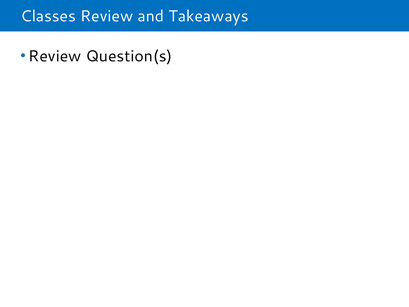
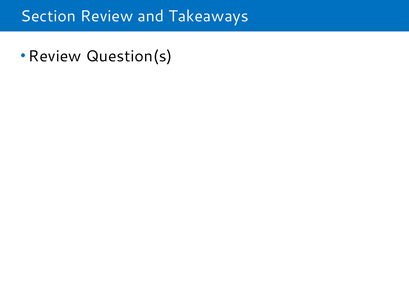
Classes: Classes -> Section
